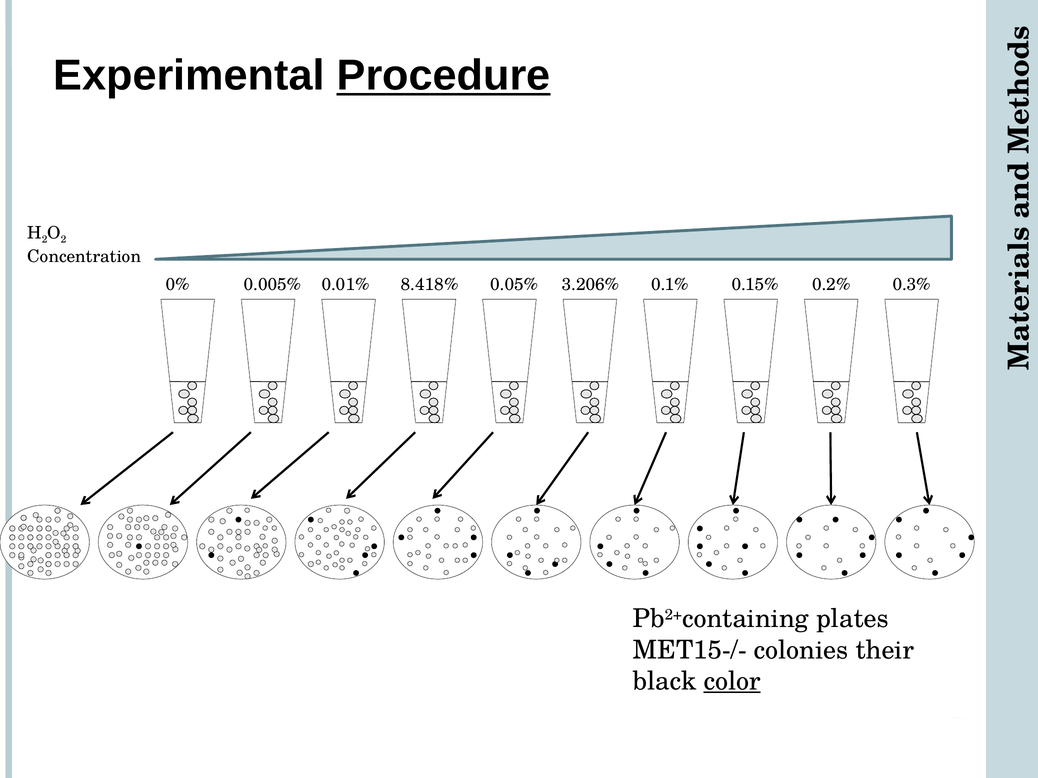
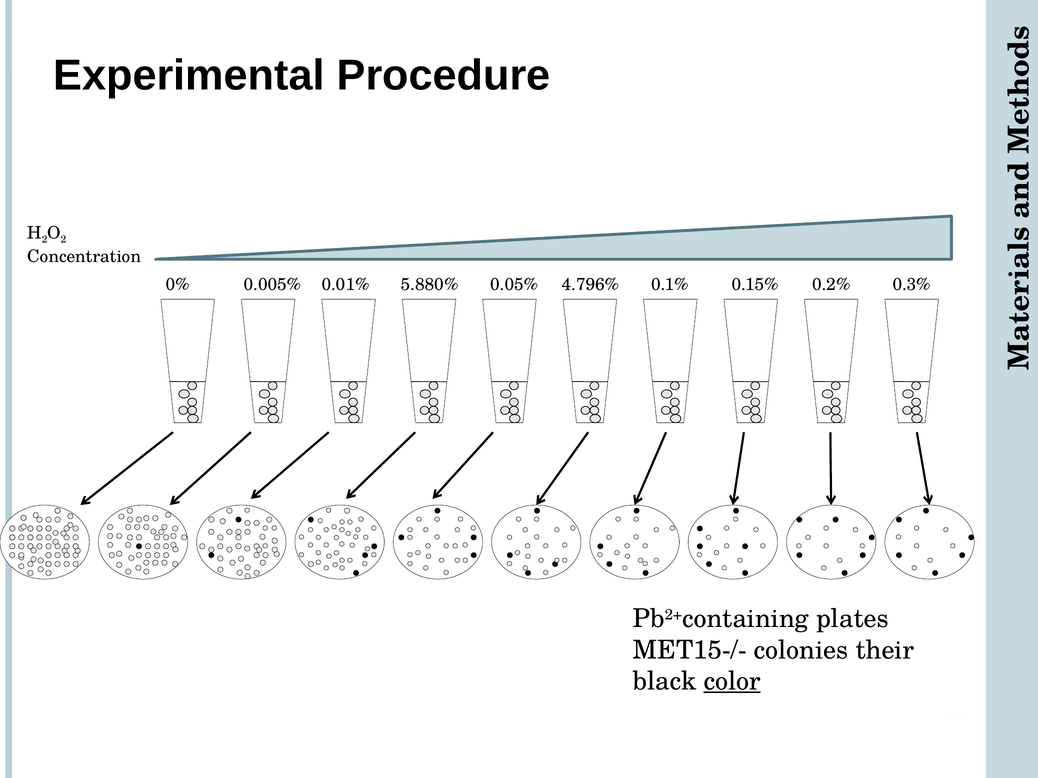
Procedure underline: present -> none
8.418%: 8.418% -> 5.880%
3.206%: 3.206% -> 4.796%
